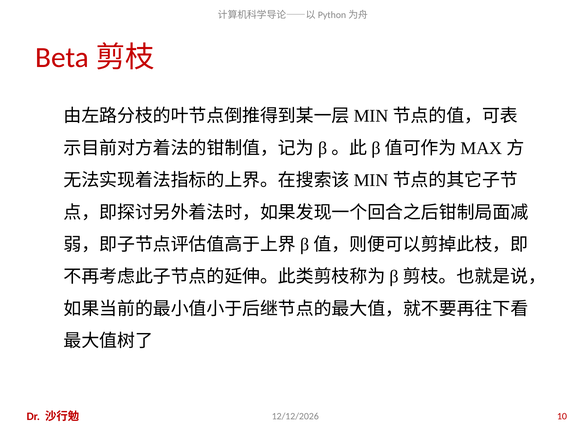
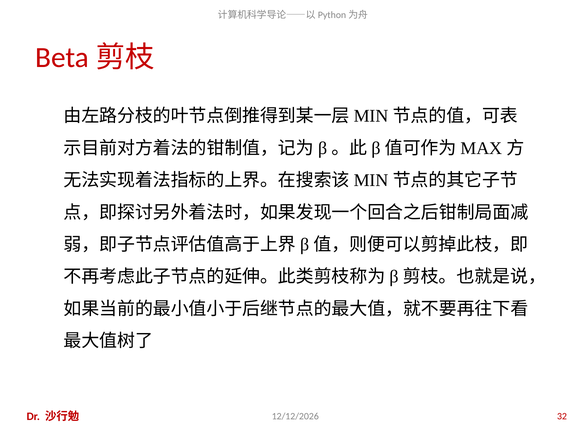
10: 10 -> 32
